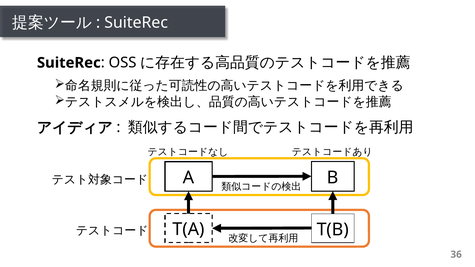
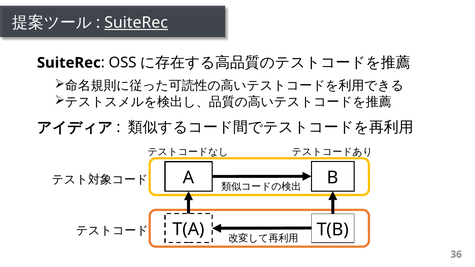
SuiteRec at (136, 23) underline: none -> present
